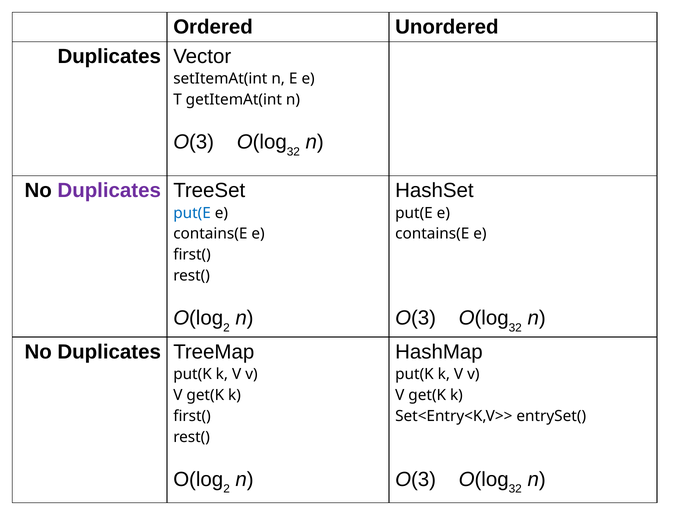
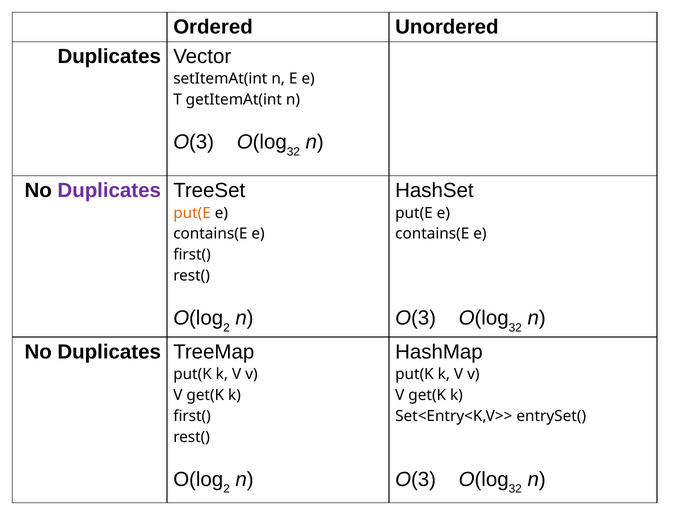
put(E at (192, 213) colour: blue -> orange
